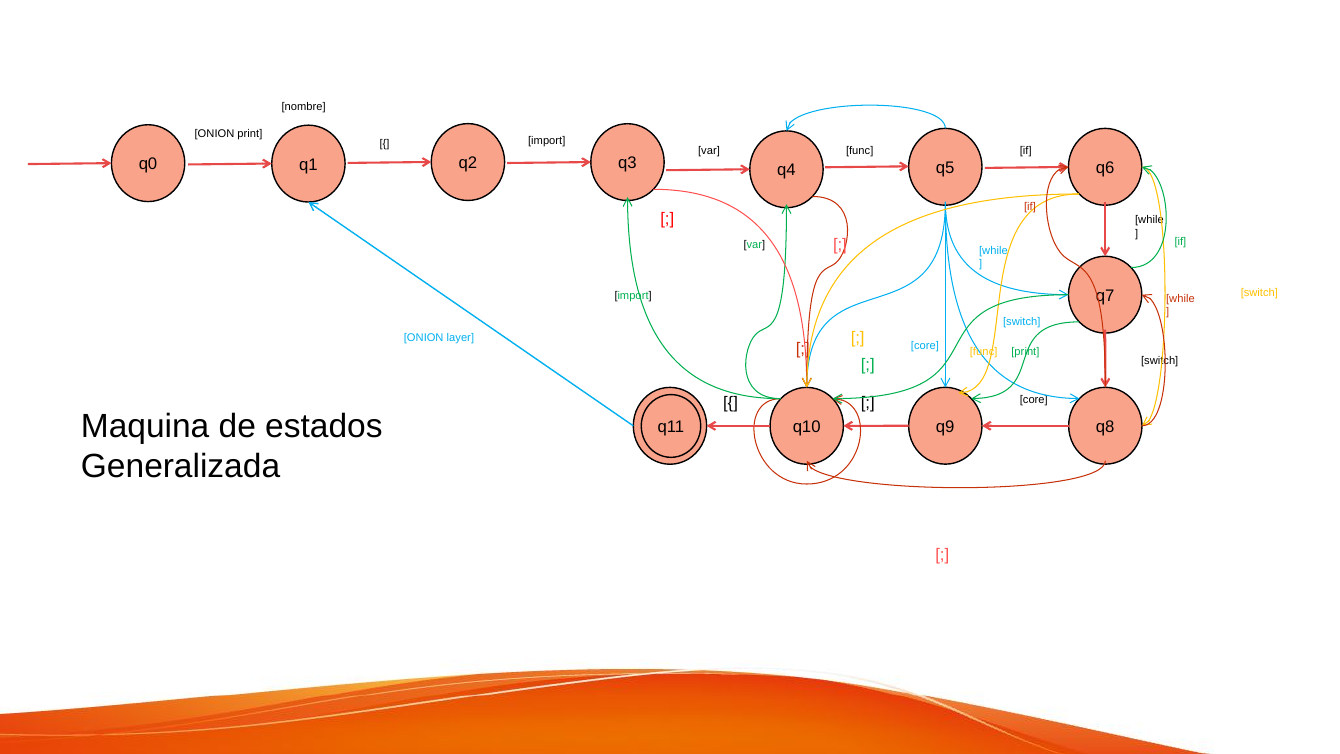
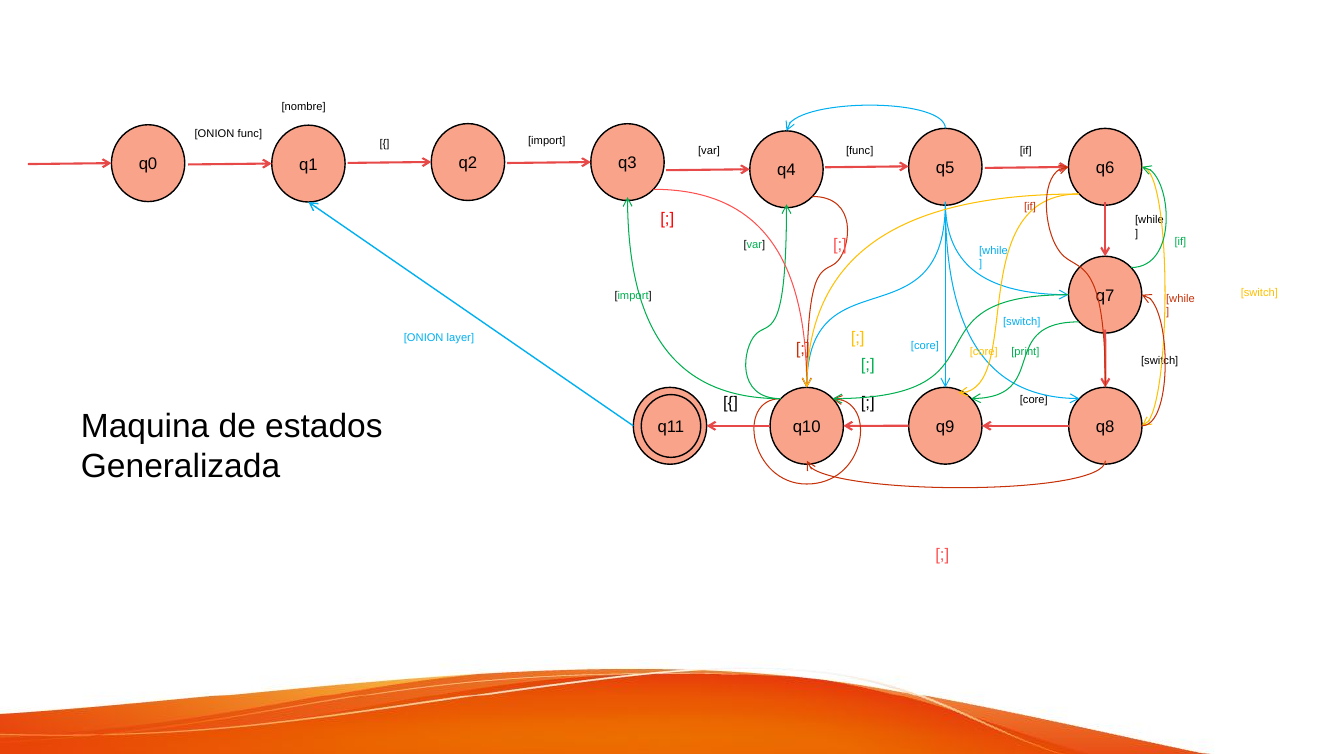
ONION print: print -> func
func at (984, 352): func -> core
